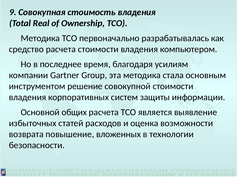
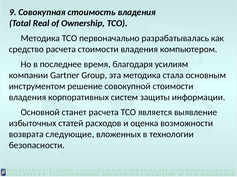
общих: общих -> станет
повышение: повышение -> следующие
